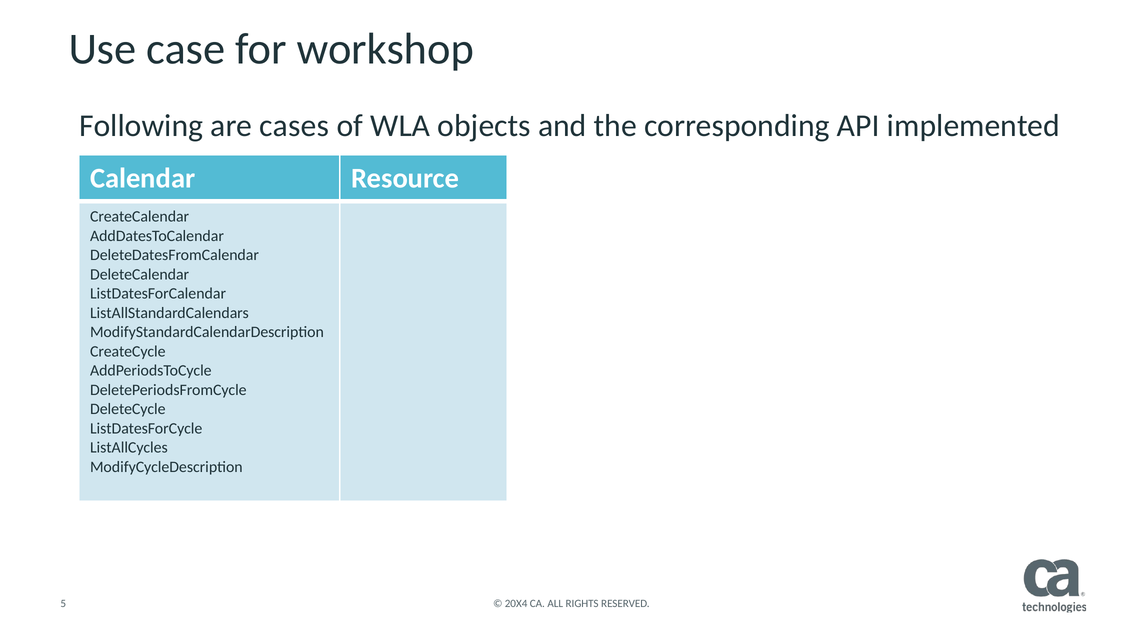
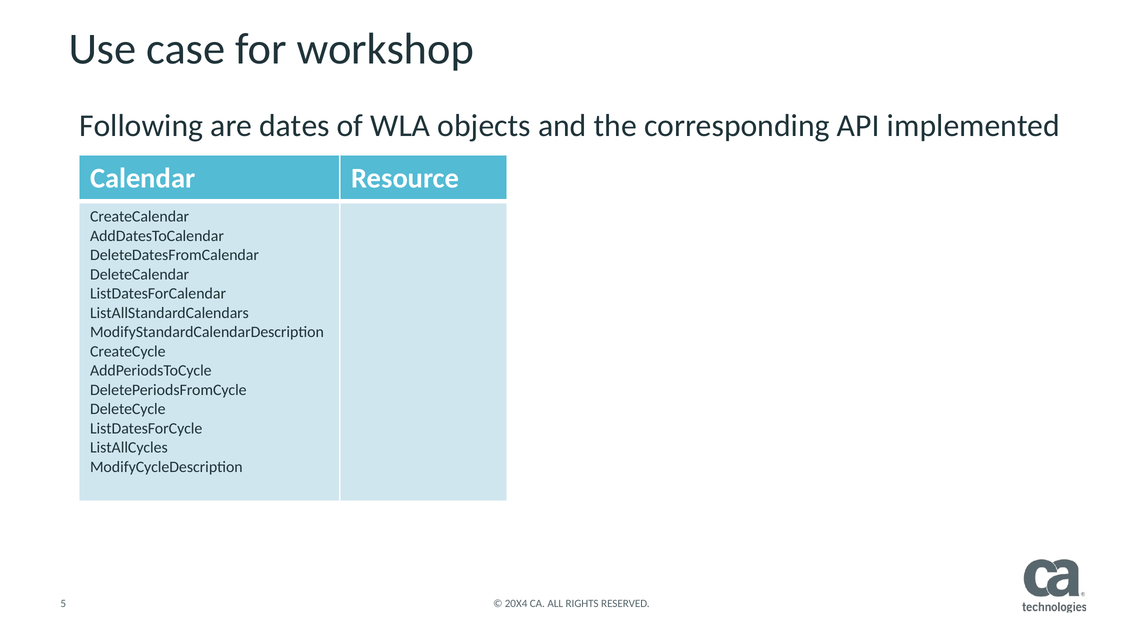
cases: cases -> dates
